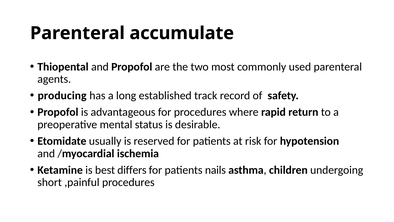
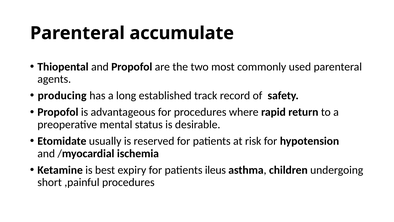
differs: differs -> expiry
nails: nails -> ileus
